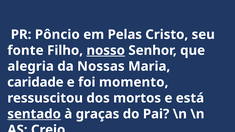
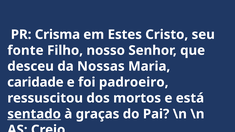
Pôncio: Pôncio -> Crisma
Pelas: Pelas -> Estes
nosso underline: present -> none
alegria: alegria -> desceu
momento: momento -> padroeiro
